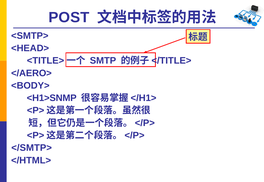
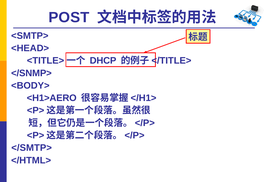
SMTP: SMTP -> DHCP
</AERO>: </AERO> -> </SNMP>
<H1>SNMP: <H1>SNMP -> <H1>AERO
